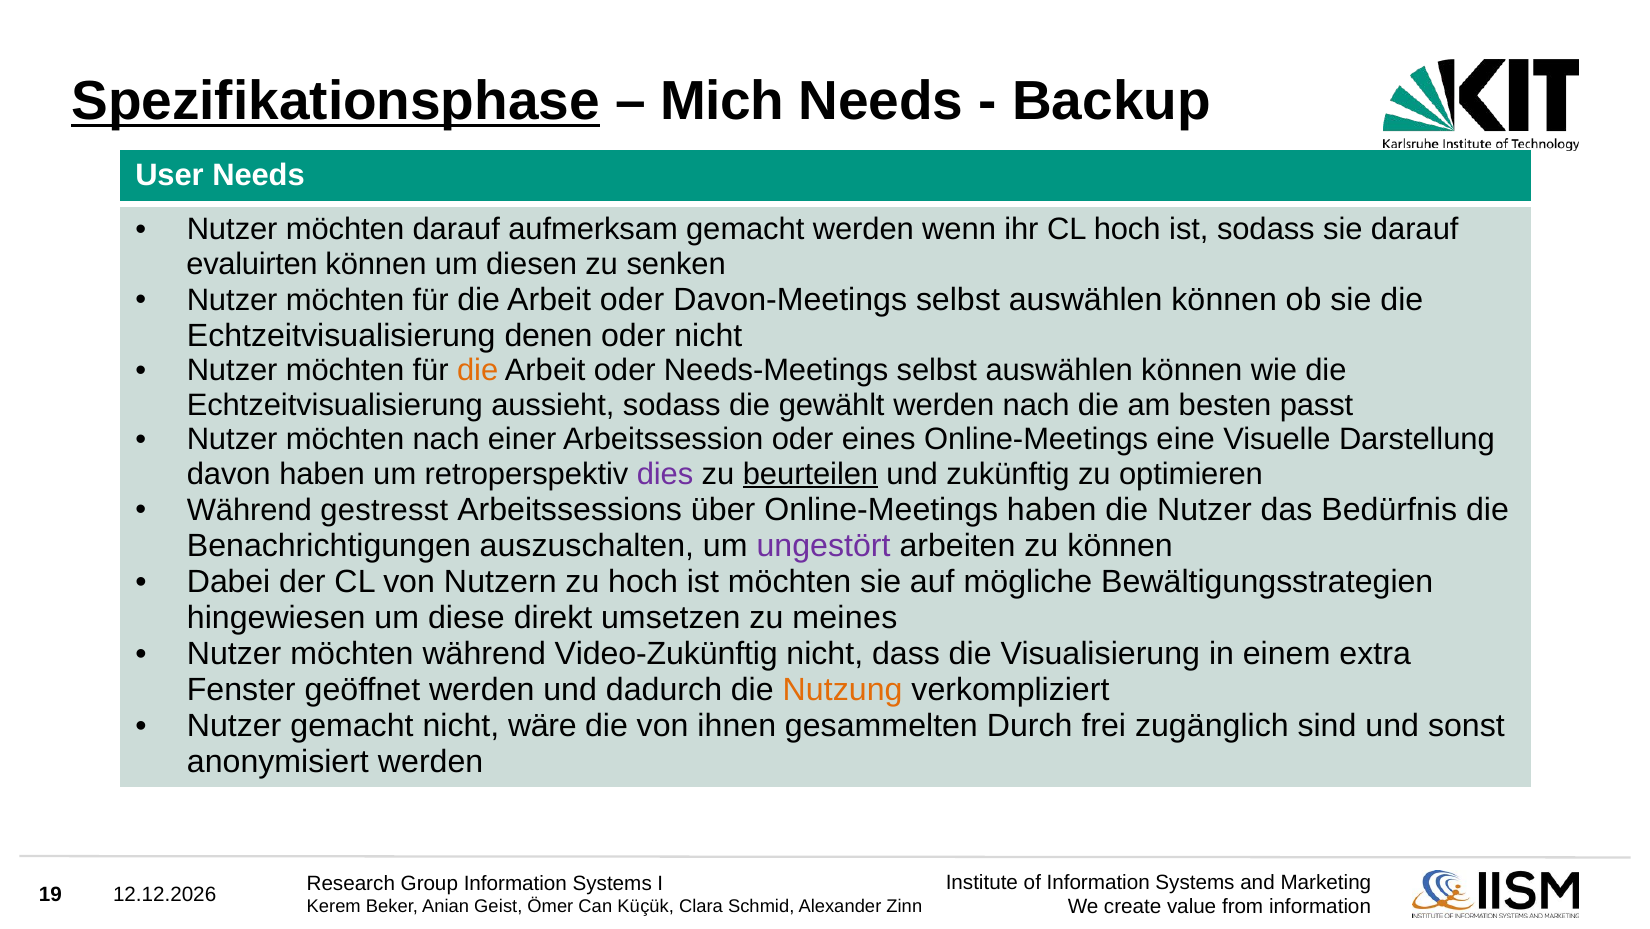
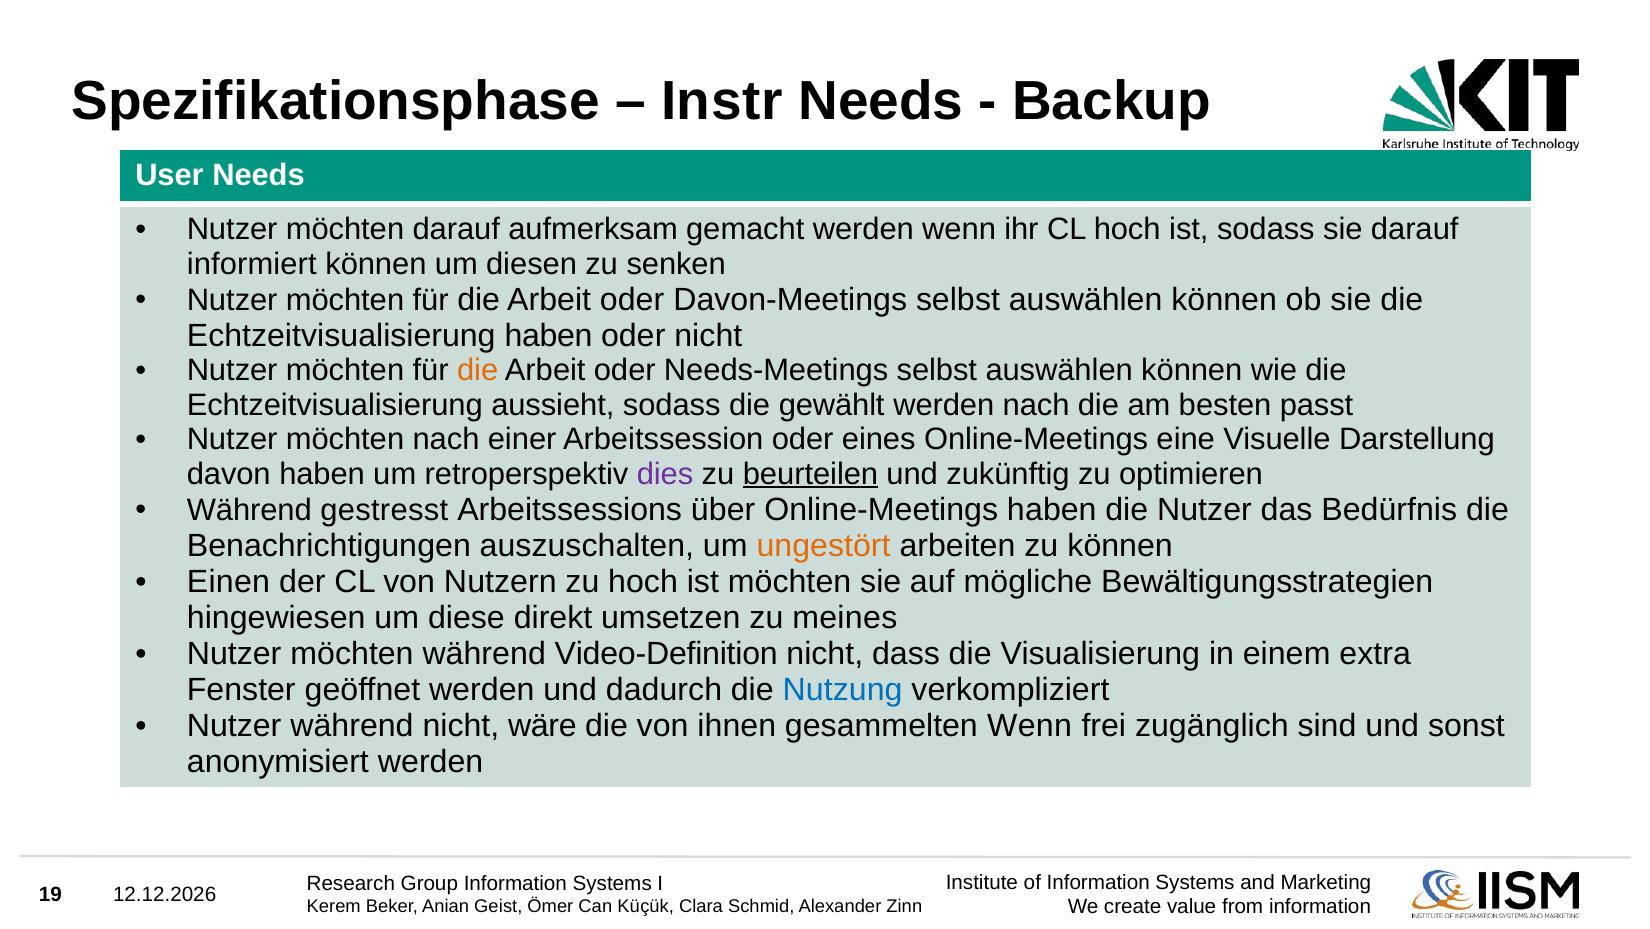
Spezifikationsphase underline: present -> none
Mich: Mich -> Instr
evaluirten: evaluirten -> informiert
Echtzeitvisualisierung denen: denen -> haben
ungestört colour: purple -> orange
Dabei: Dabei -> Einen
Video-Zukünftig: Video-Zukünftig -> Video-Definition
Nutzung colour: orange -> blue
Nutzer gemacht: gemacht -> während
gesammelten Durch: Durch -> Wenn
